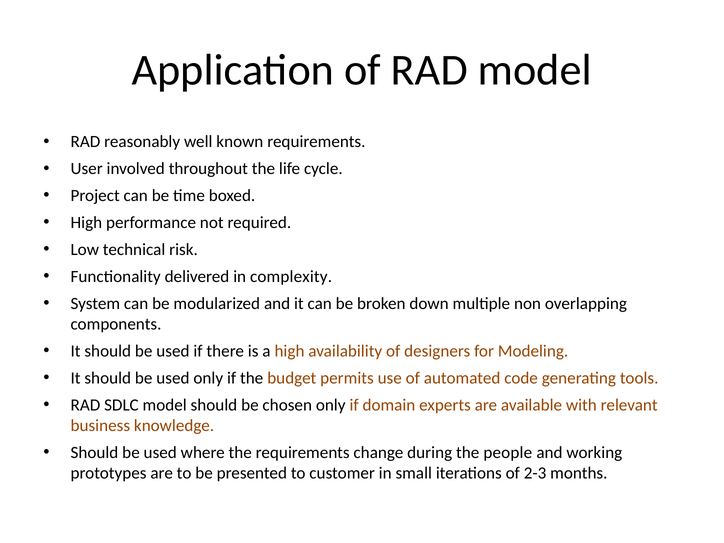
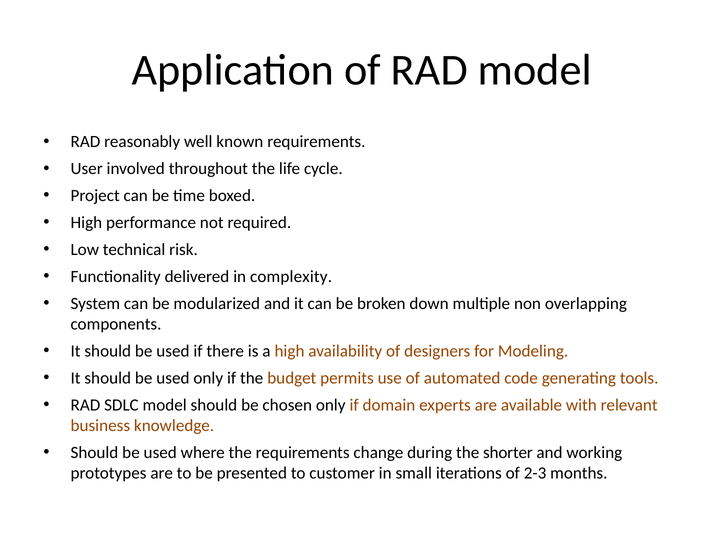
people: people -> shorter
